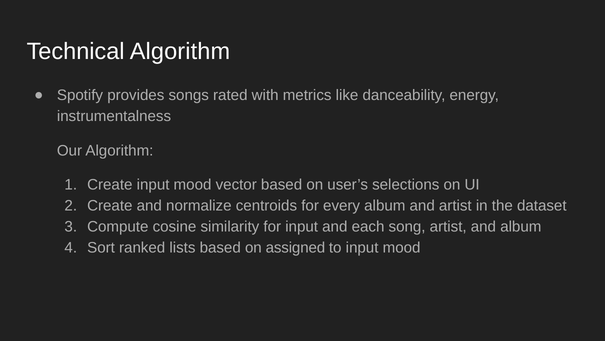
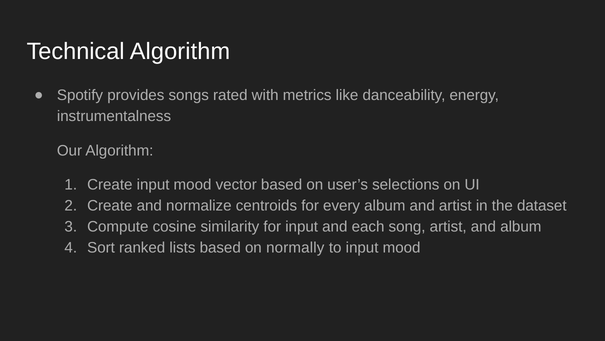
assigned: assigned -> normally
